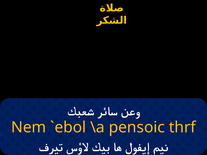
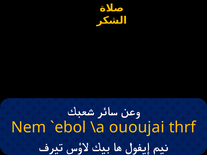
pensoic: pensoic -> ououjai
